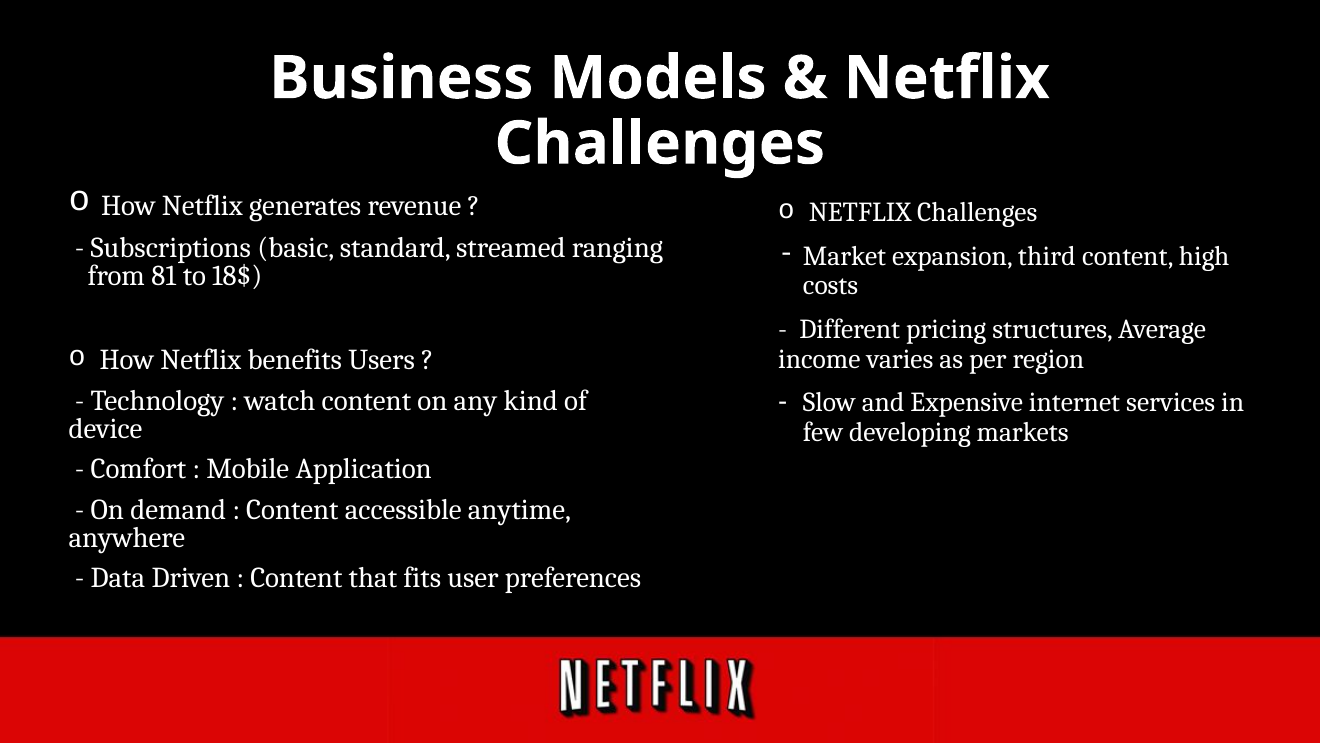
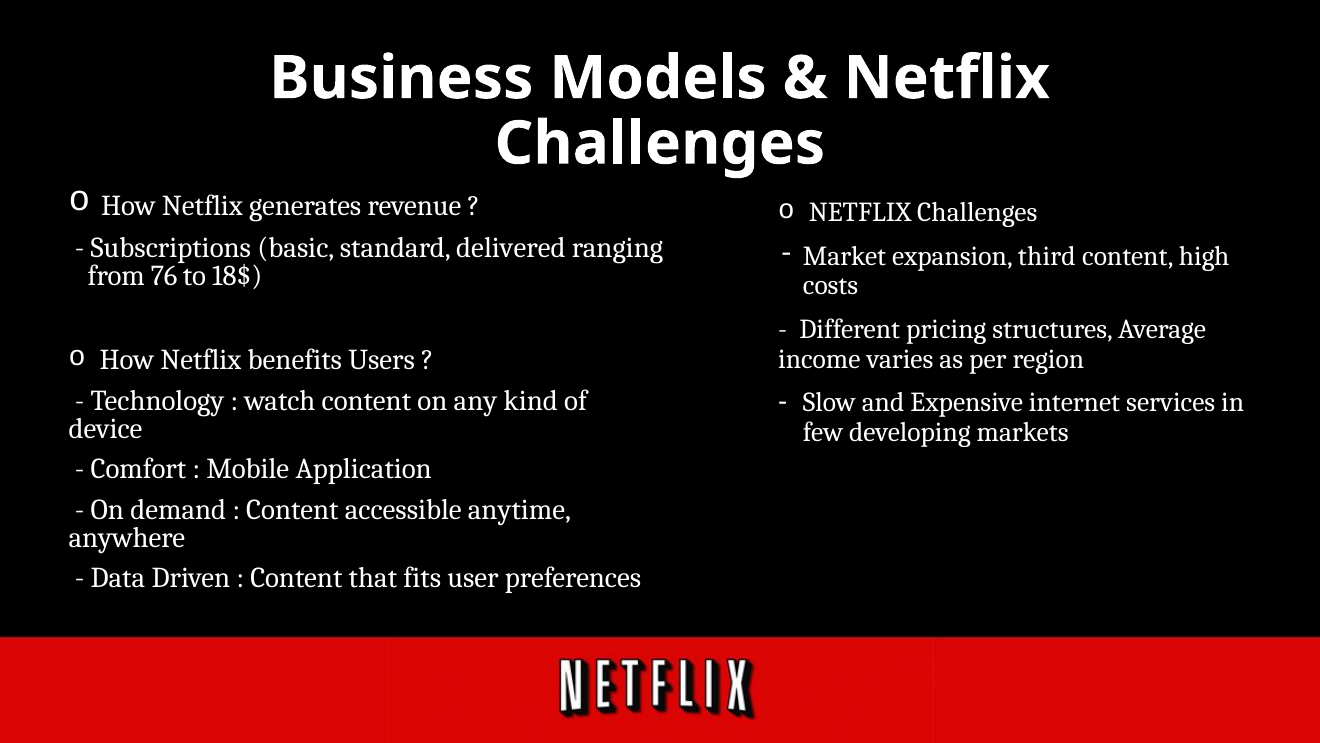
streamed: streamed -> delivered
81: 81 -> 76
